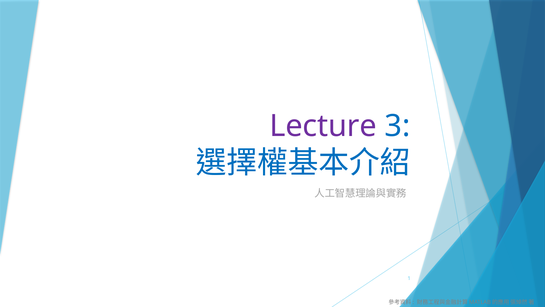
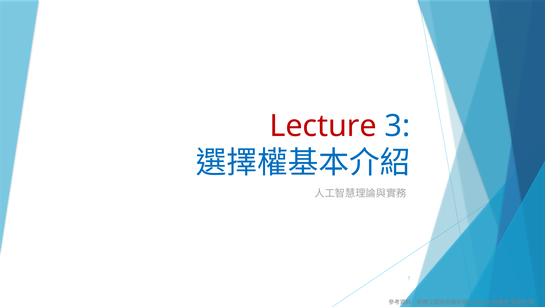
Lecture colour: purple -> red
